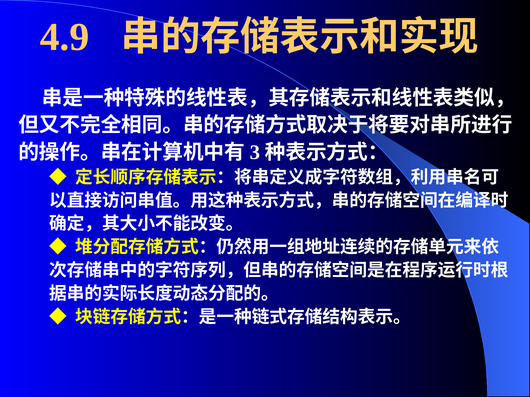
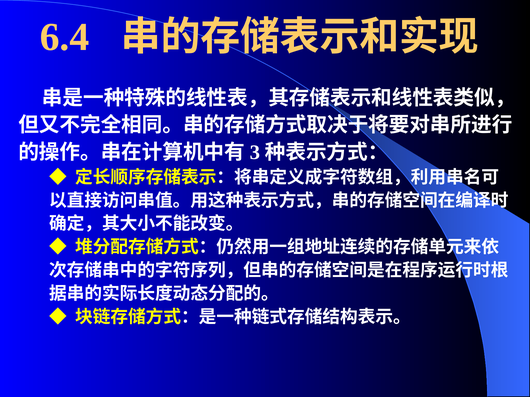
4.9: 4.9 -> 6.4
